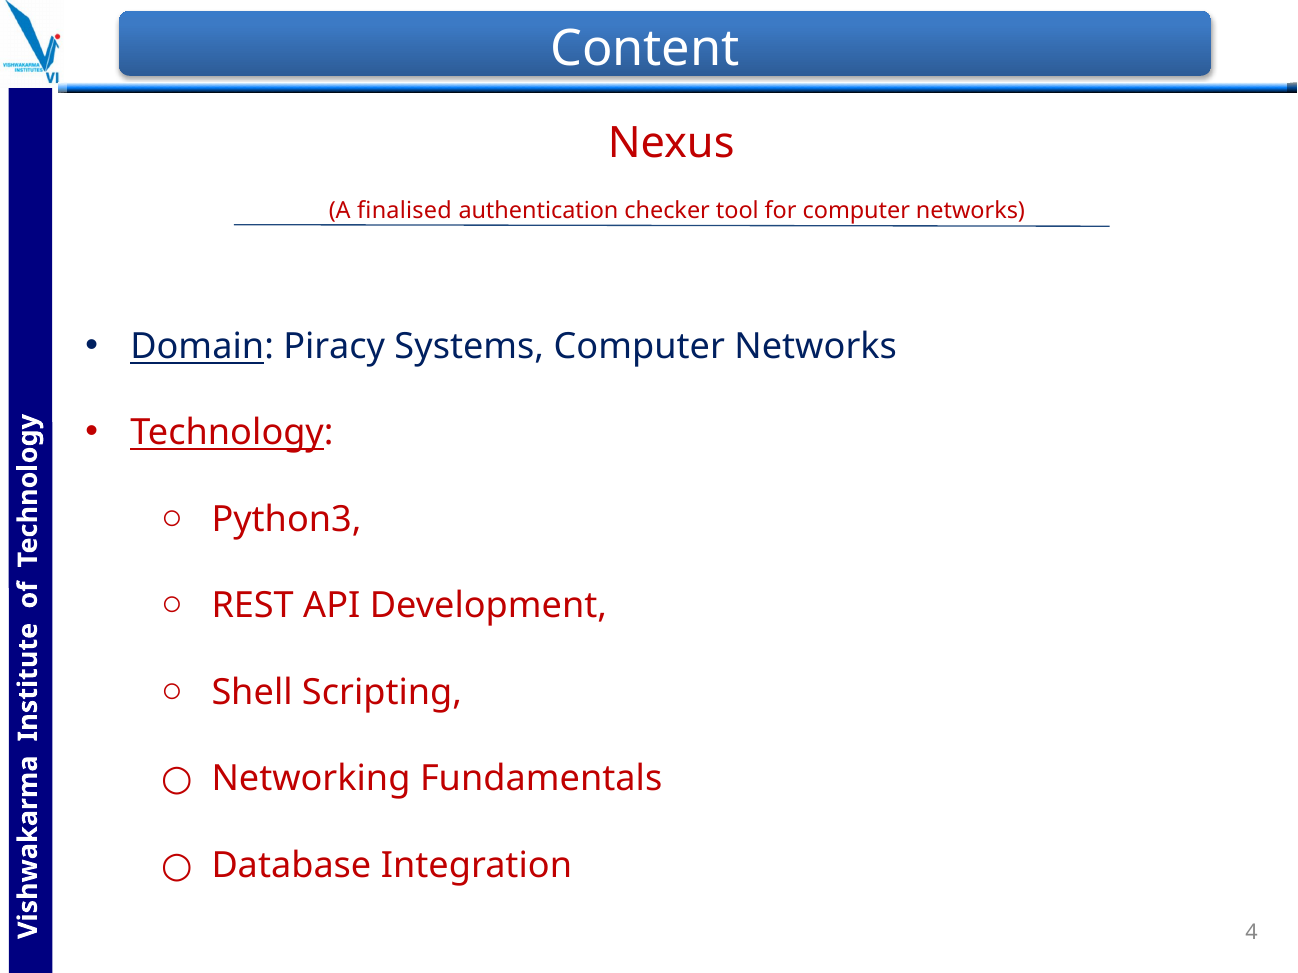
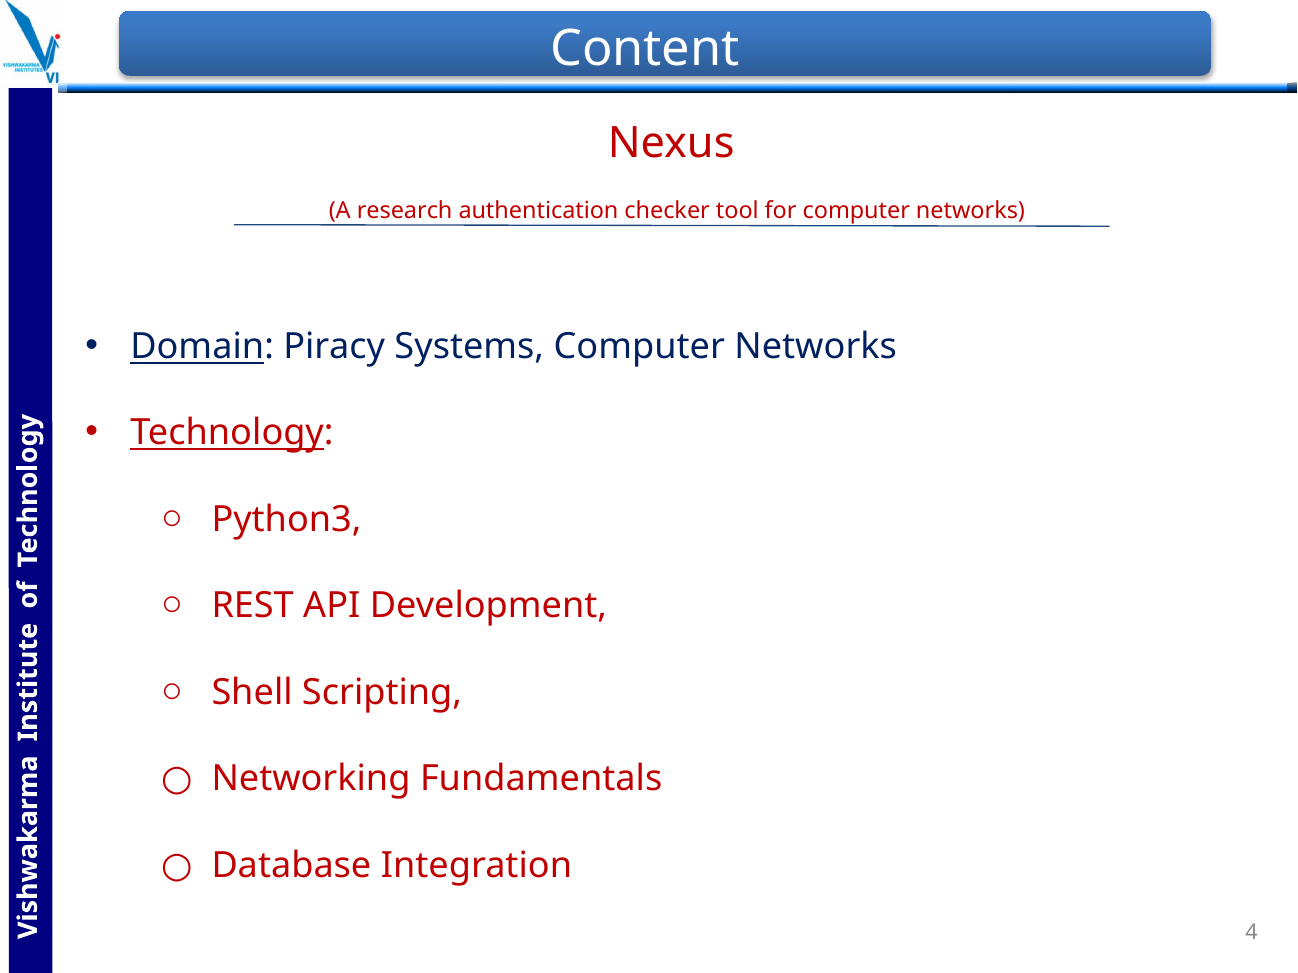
finalised: finalised -> research
